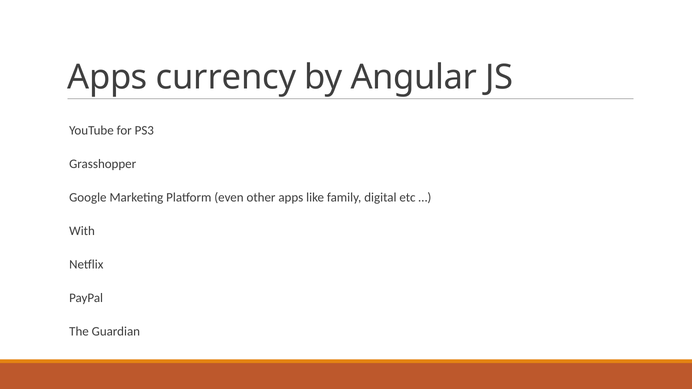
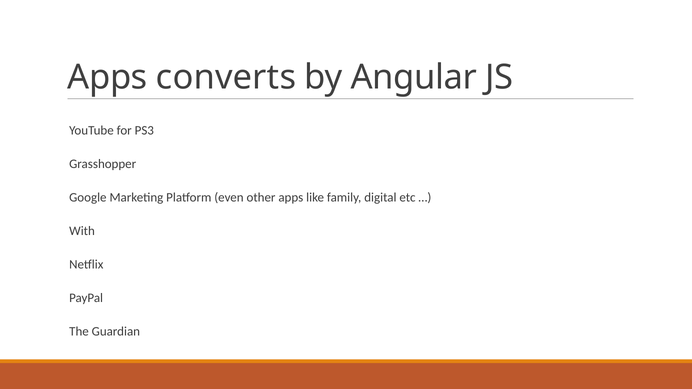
currency: currency -> converts
